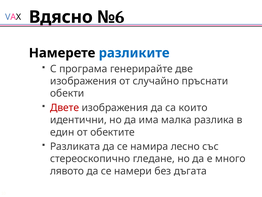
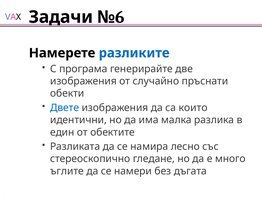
Вдясно: Вдясно -> Задачи
Двете colour: red -> blue
лявото: лявото -> ъглите
